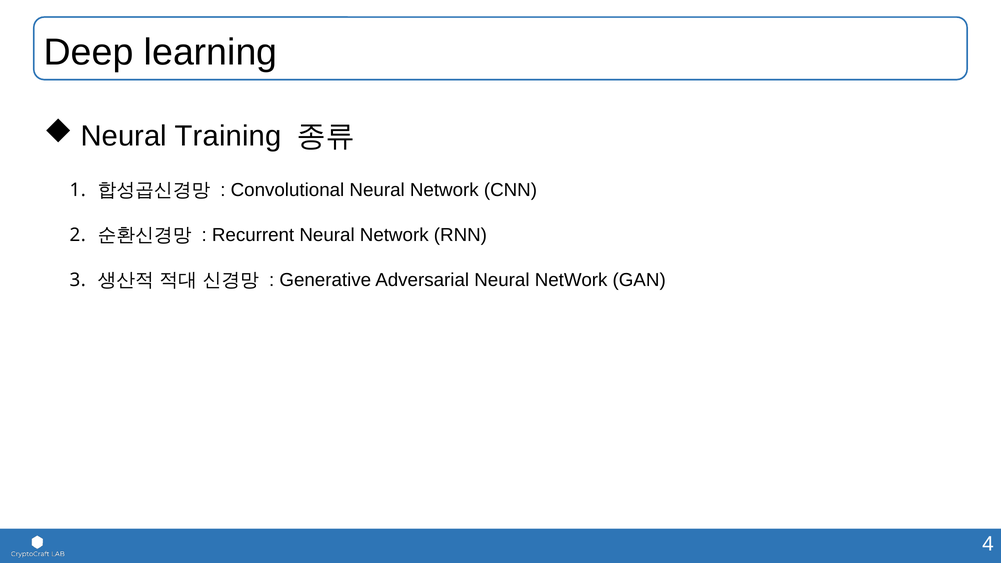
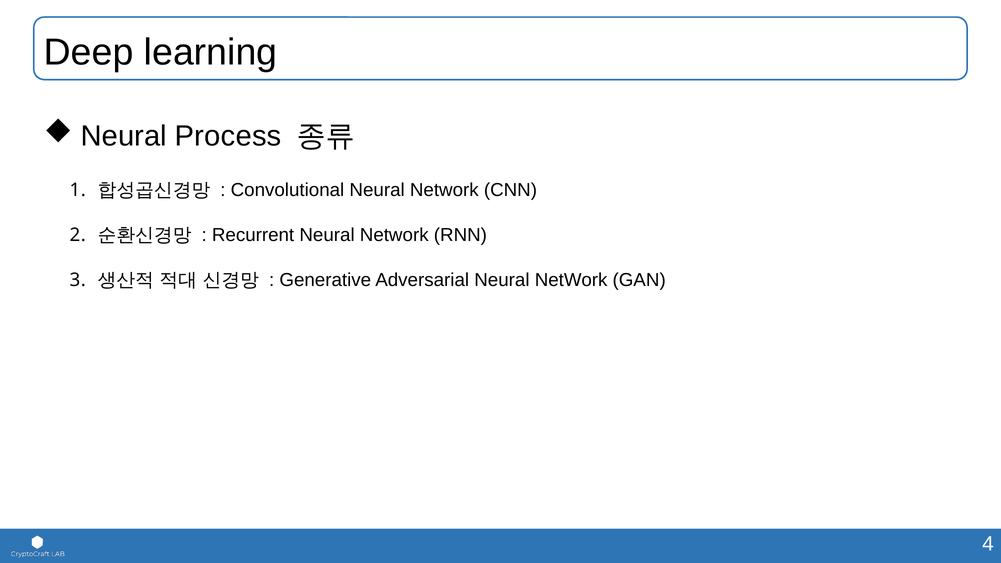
Training: Training -> Process
